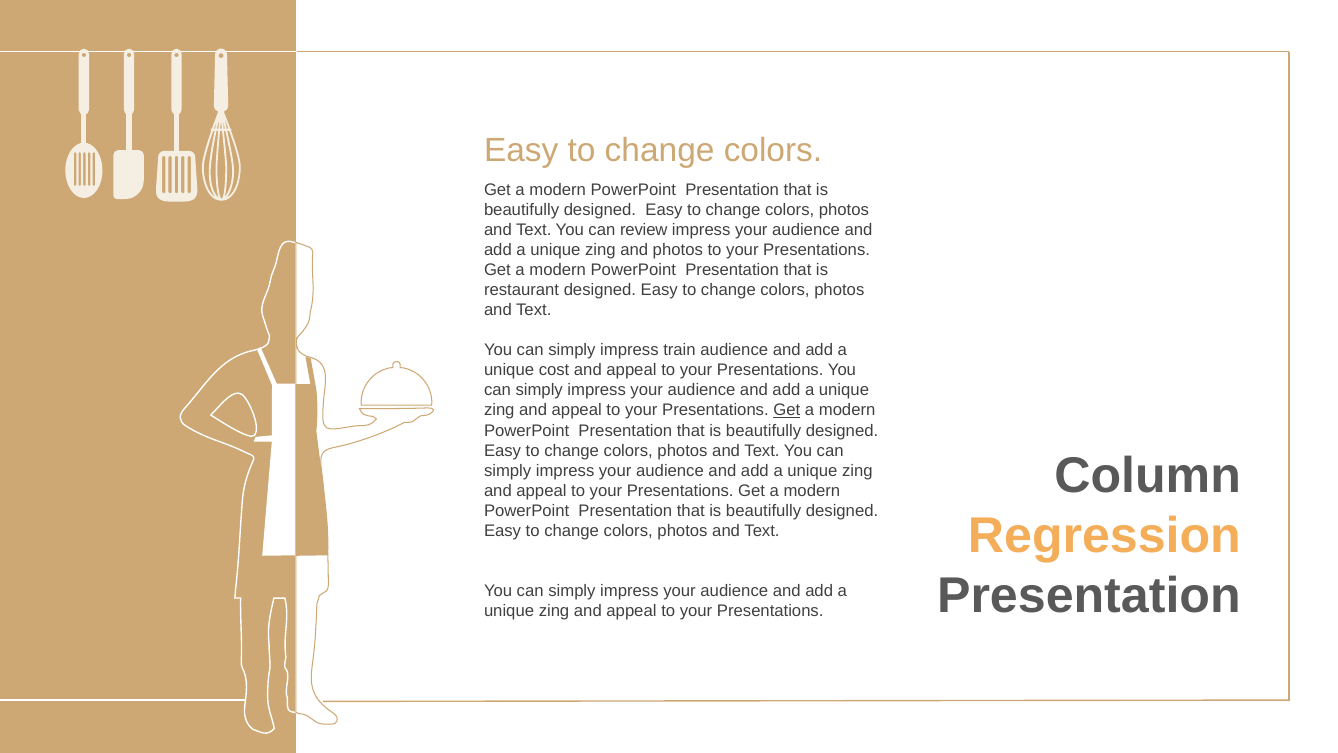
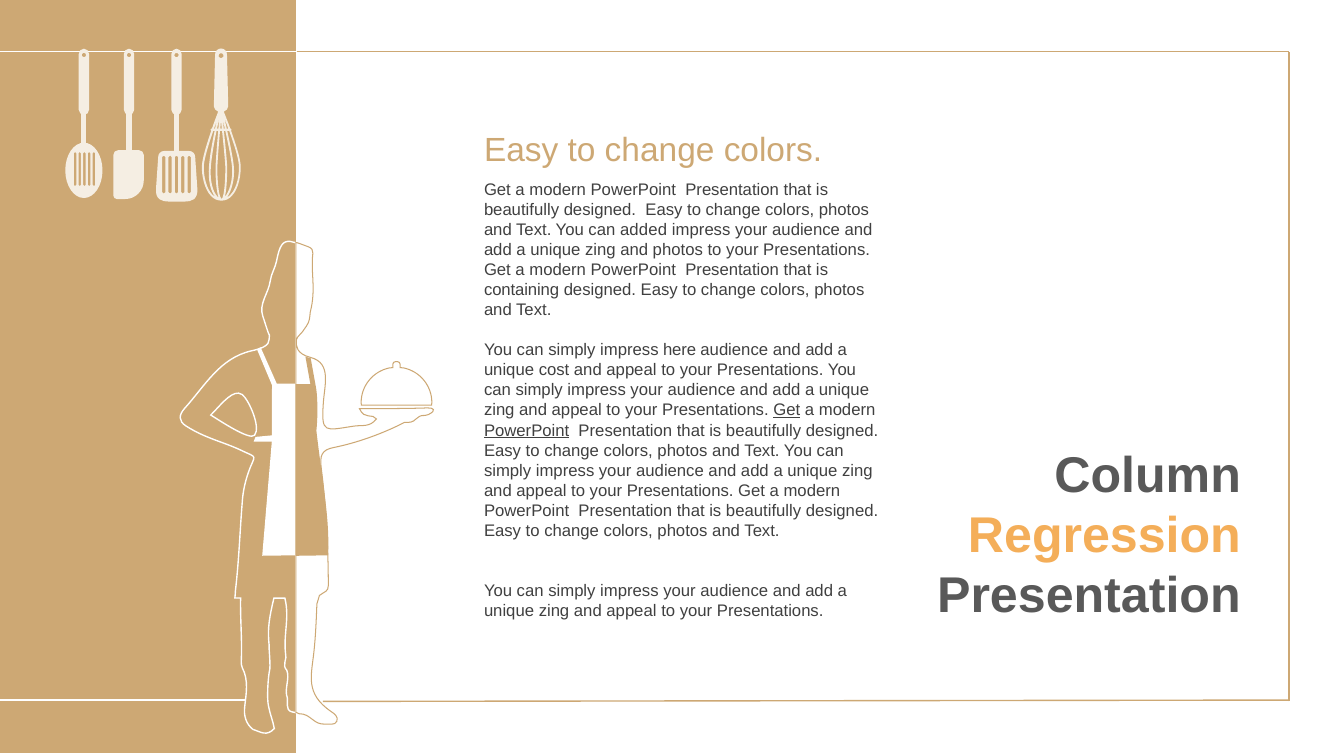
review: review -> added
restaurant: restaurant -> containing
train: train -> here
PowerPoint at (527, 430) underline: none -> present
